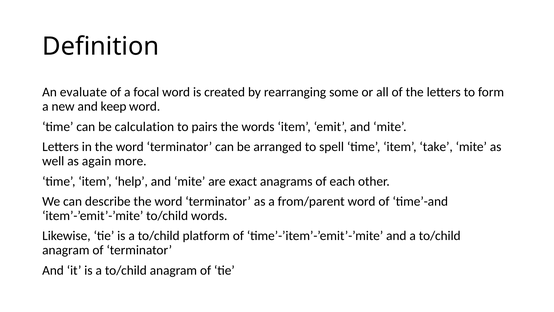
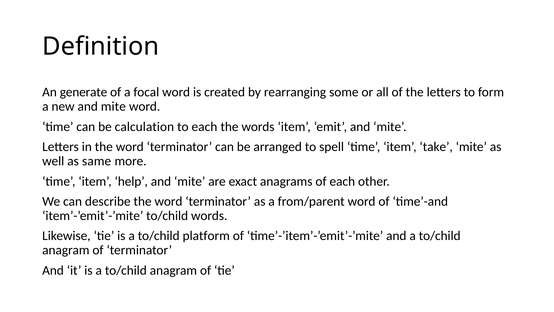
evaluate: evaluate -> generate
new and keep: keep -> mite
to pairs: pairs -> each
again: again -> same
